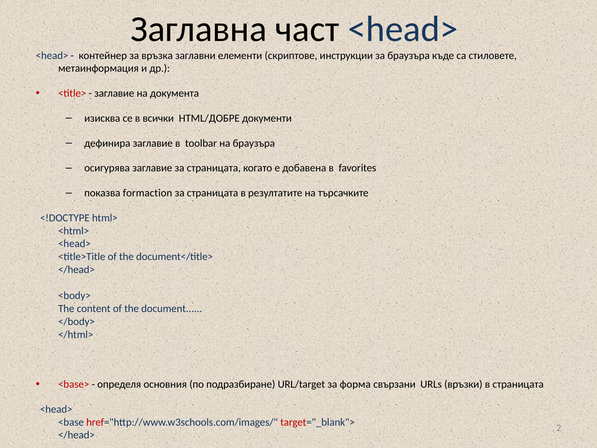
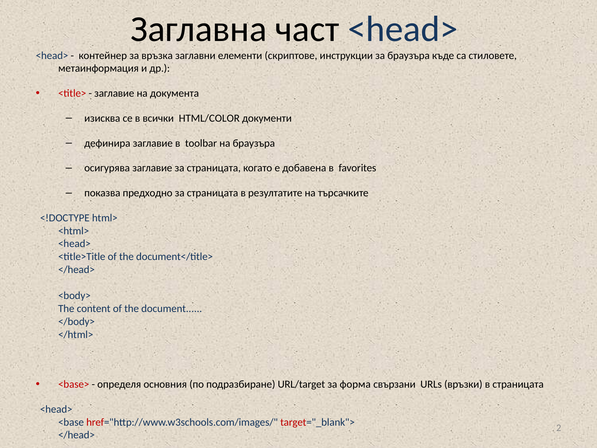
HTML/ДОБРЕ: HTML/ДОБРЕ -> HTML/COLOR
formaction: formaction -> предходно
